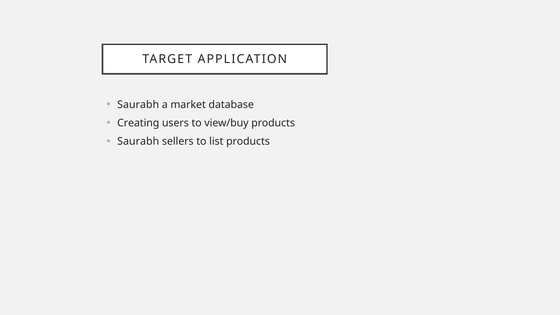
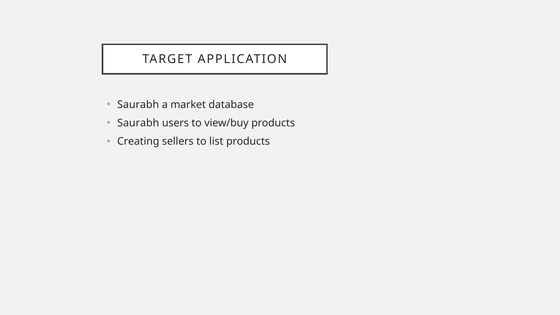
Creating at (138, 123): Creating -> Saurabh
Saurabh at (138, 141): Saurabh -> Creating
